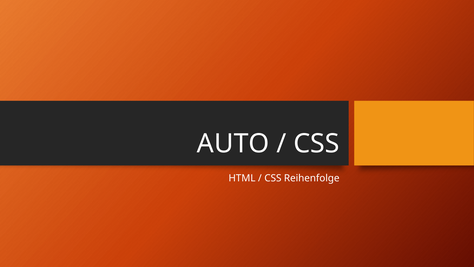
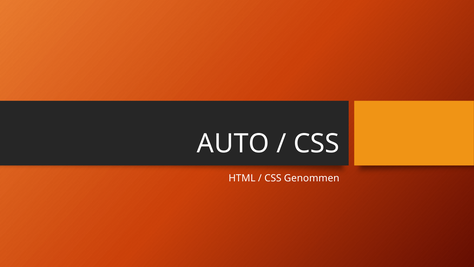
Reihenfolge: Reihenfolge -> Genommen
